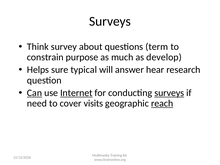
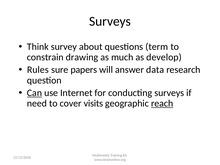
purpose: purpose -> drawing
Helps: Helps -> Rules
typical: typical -> papers
hear: hear -> data
Internet underline: present -> none
surveys at (169, 93) underline: present -> none
